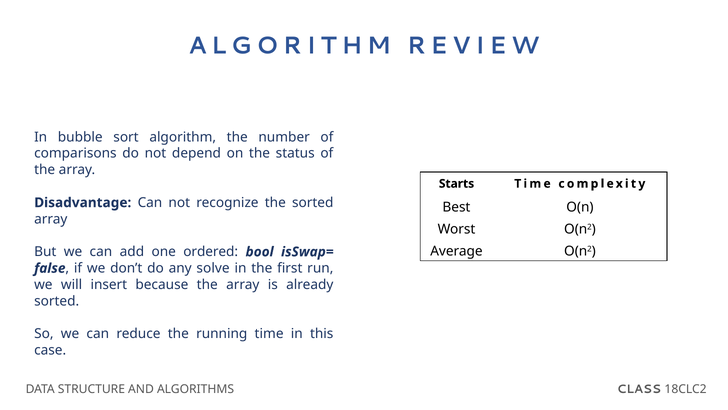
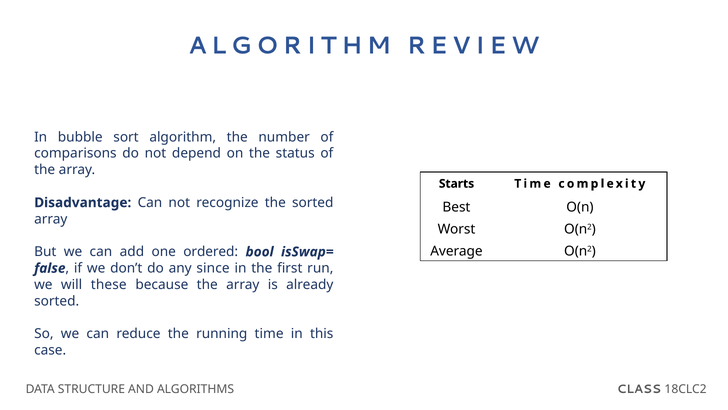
solve: solve -> since
insert: insert -> these
